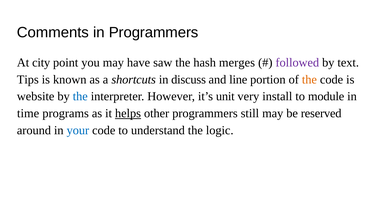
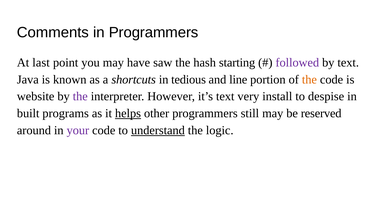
city: city -> last
merges: merges -> starting
Tips: Tips -> Java
discuss: discuss -> tedious
the at (80, 96) colour: blue -> purple
it’s unit: unit -> text
module: module -> despise
time: time -> built
your colour: blue -> purple
understand underline: none -> present
